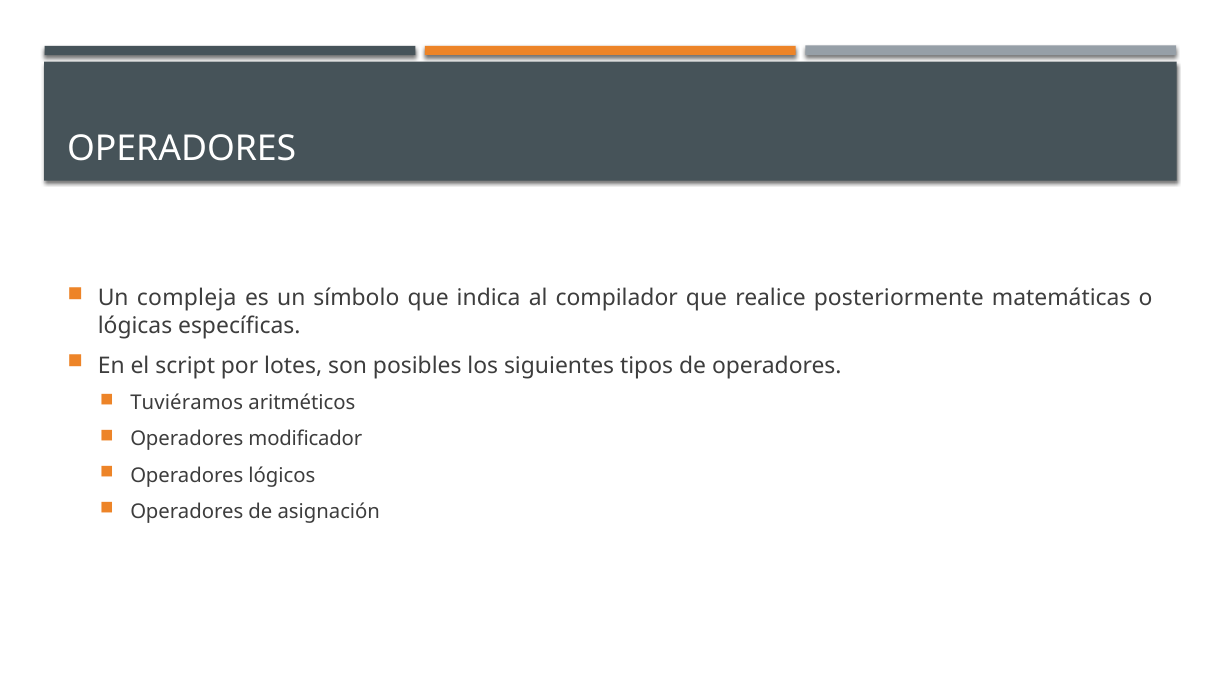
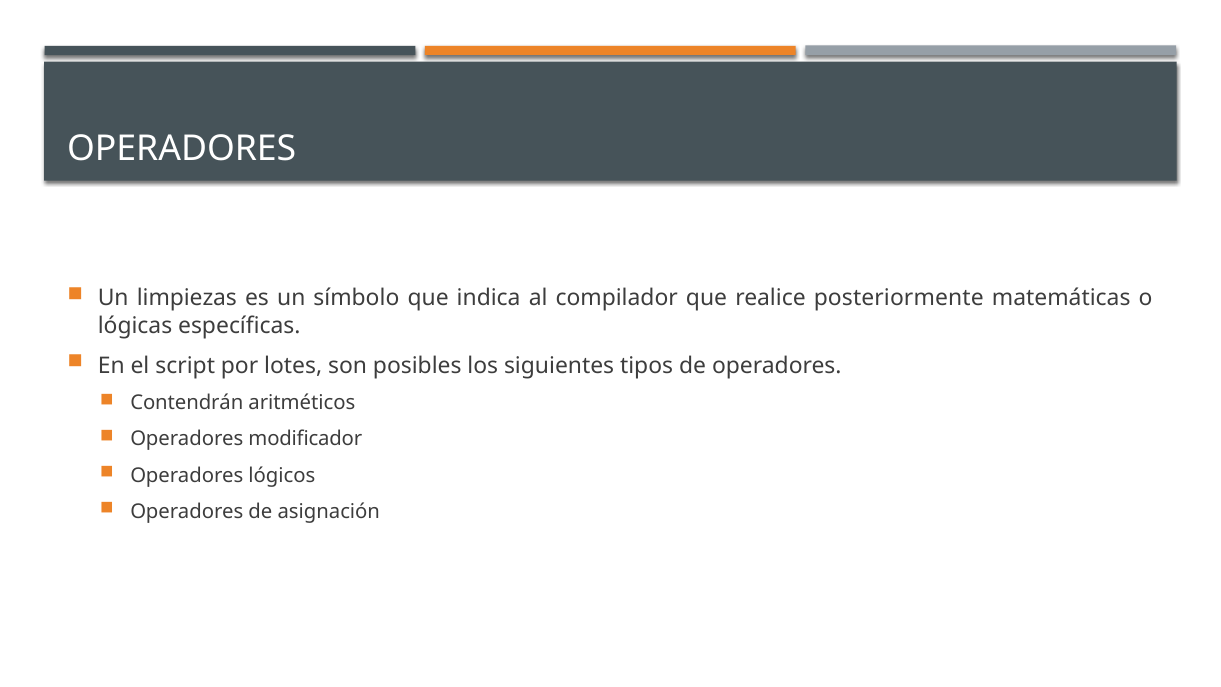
compleja: compleja -> limpiezas
Tuviéramos: Tuviéramos -> Contendrán
